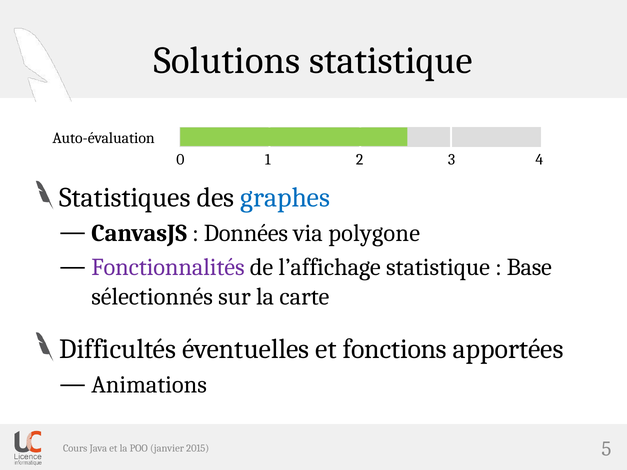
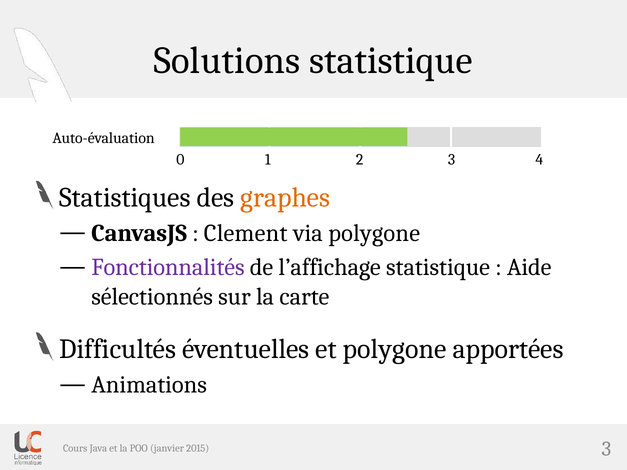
graphes colour: blue -> orange
Données: Données -> Clement
Base: Base -> Aide
et fonctions: fonctions -> polygone
2015 5: 5 -> 3
